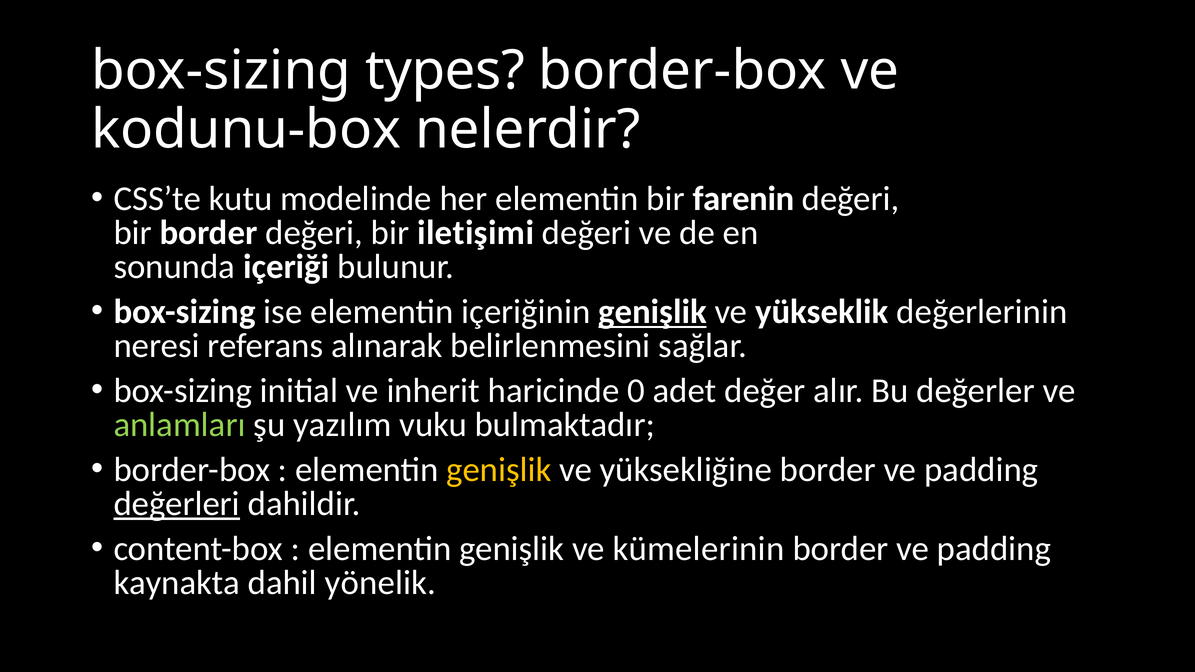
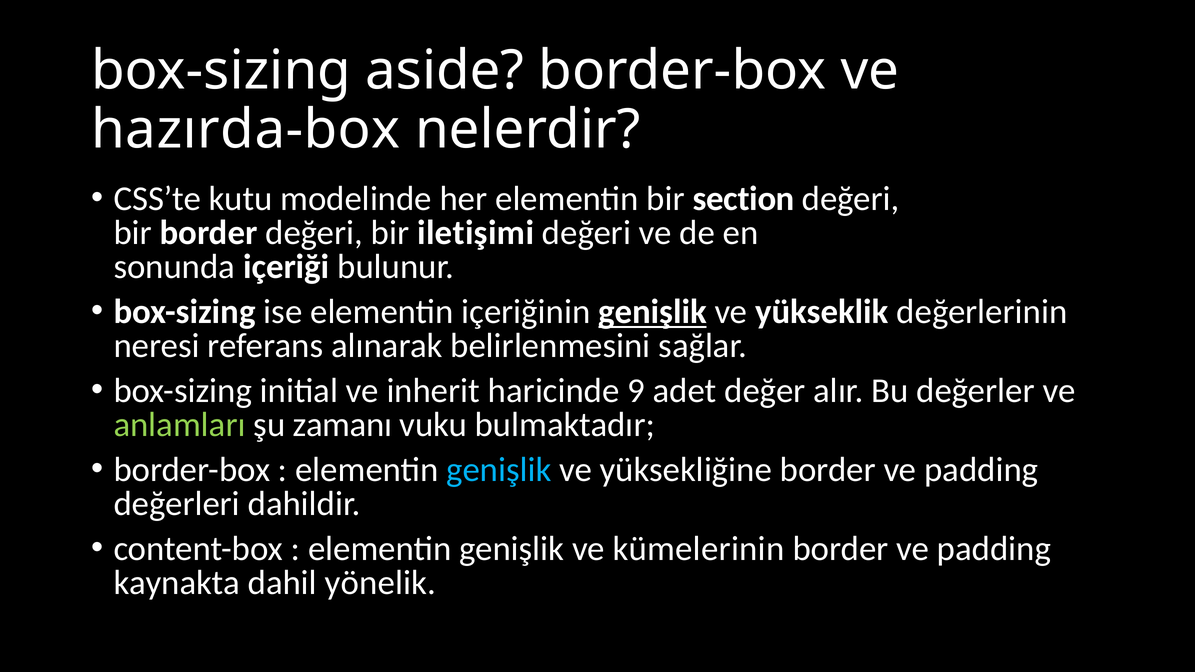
types: types -> aside
kodunu-box: kodunu-box -> hazırda-box
farenin: farenin -> section
0: 0 -> 9
yazılım: yazılım -> zamanı
genişlik at (499, 470) colour: yellow -> light blue
değerleri underline: present -> none
